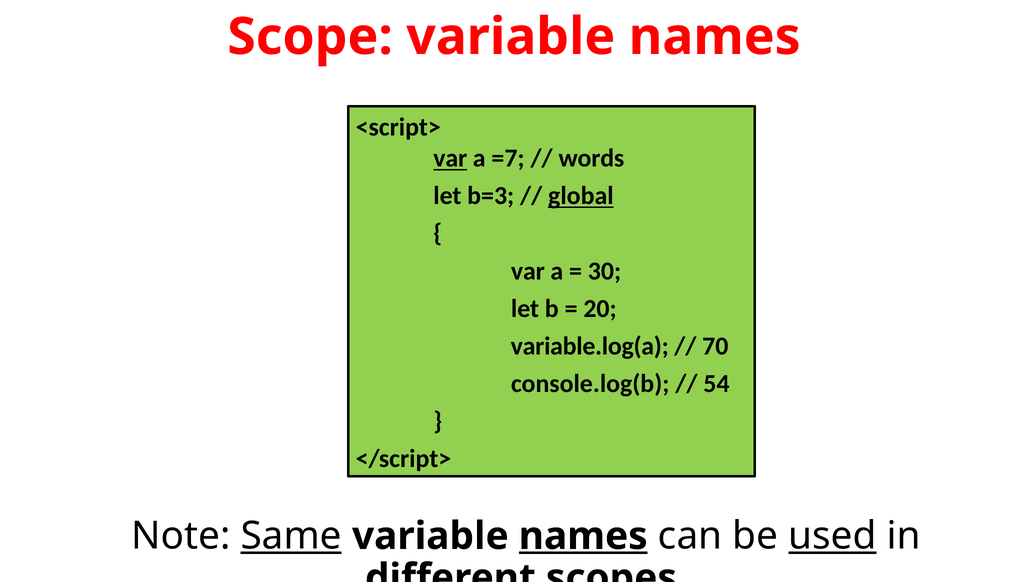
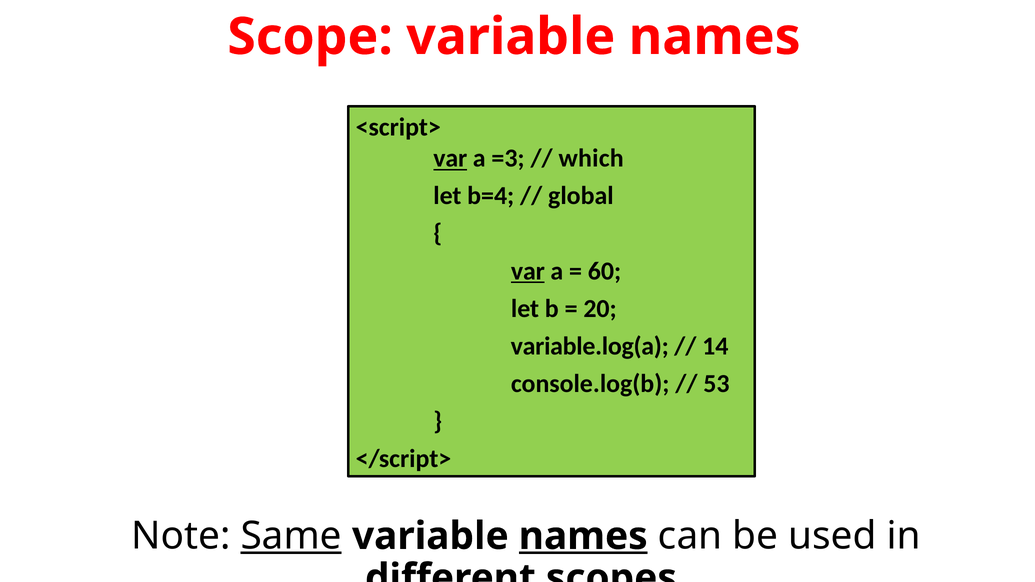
=7: =7 -> =3
words: words -> which
b=3: b=3 -> b=4
global underline: present -> none
var at (528, 271) underline: none -> present
30: 30 -> 60
70: 70 -> 14
54: 54 -> 53
used underline: present -> none
